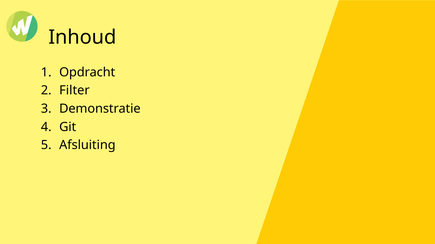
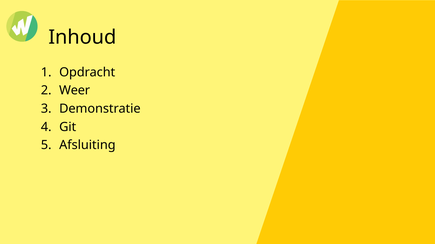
Filter: Filter -> Weer
